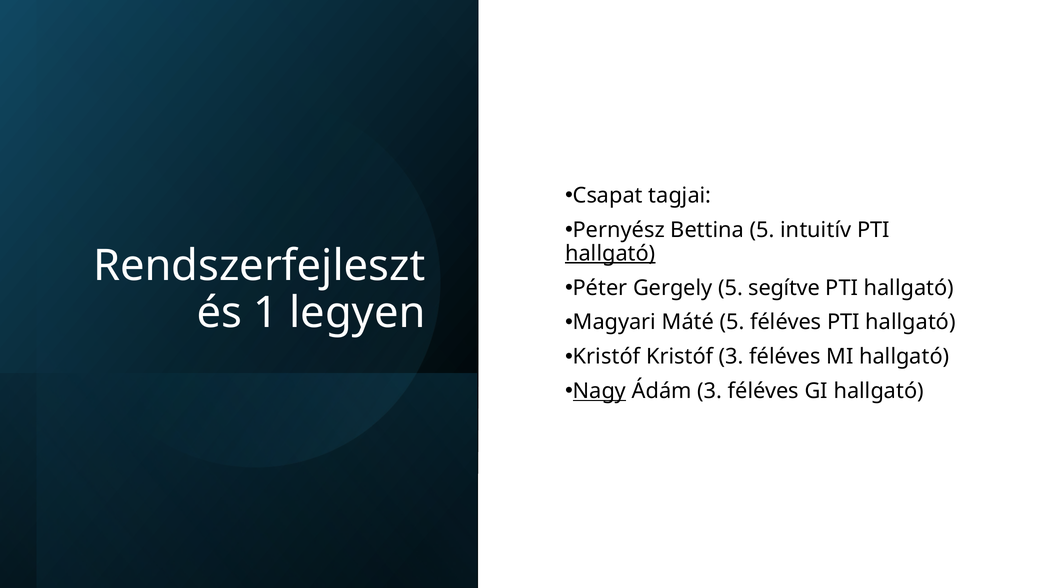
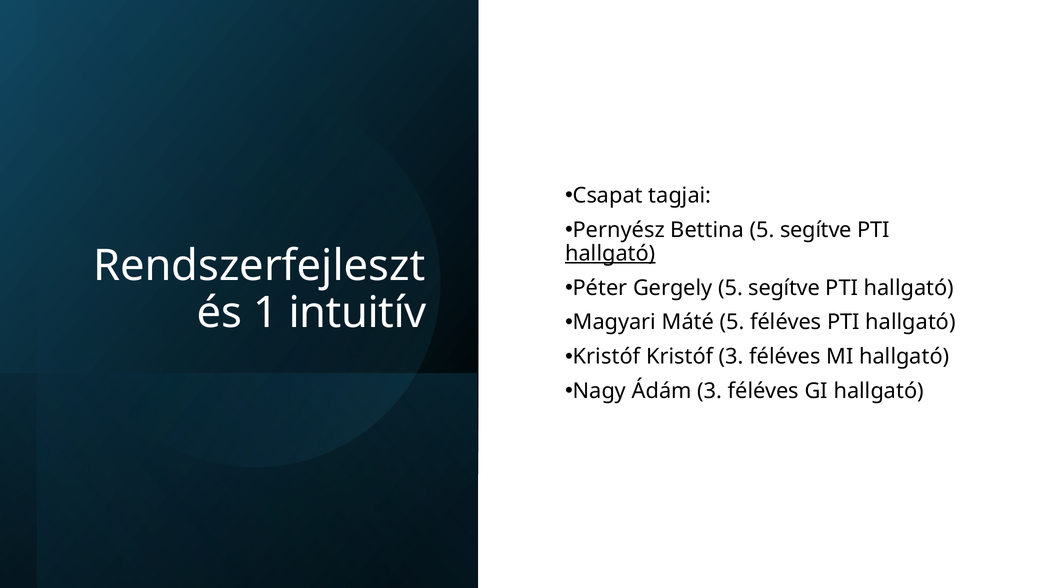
Bettina 5 intuitív: intuitív -> segítve
legyen: legyen -> intuitív
Nagy underline: present -> none
